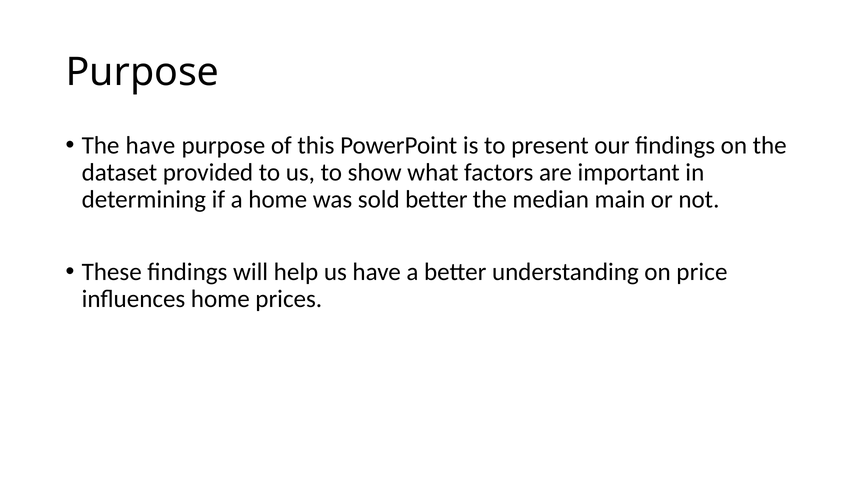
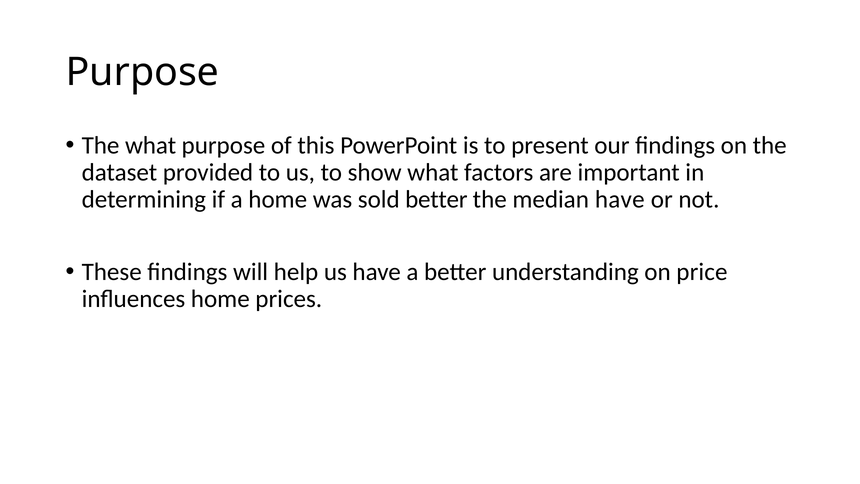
The have: have -> what
median main: main -> have
